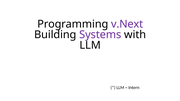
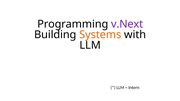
Systems colour: purple -> orange
